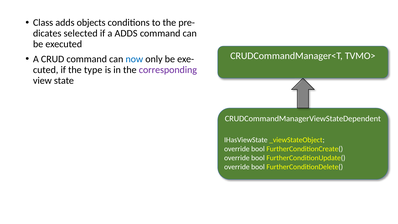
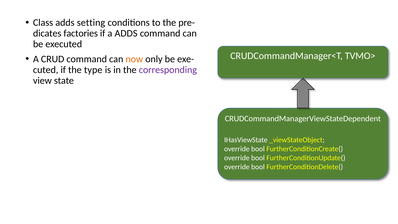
objects: objects -> setting
selected: selected -> factories
now colour: blue -> orange
